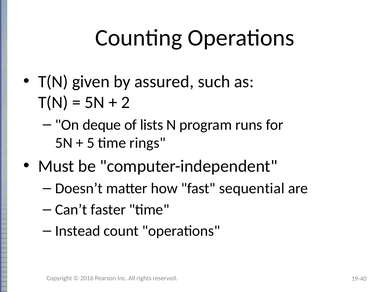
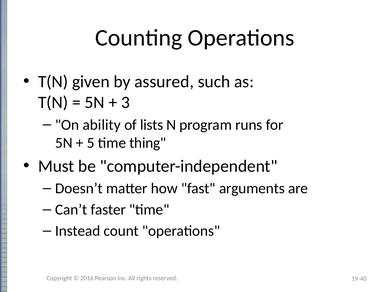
2: 2 -> 3
deque: deque -> ability
rings: rings -> thing
sequential: sequential -> arguments
